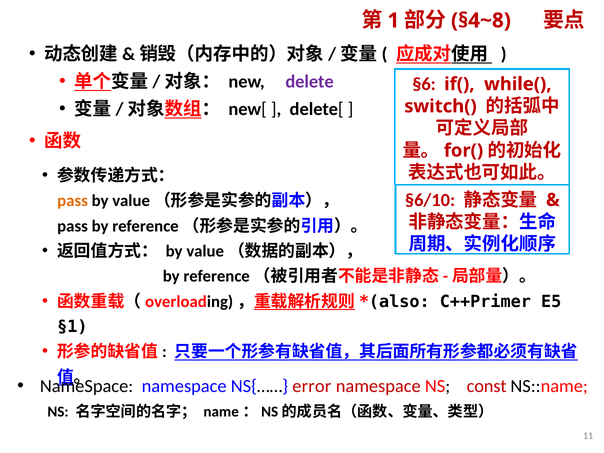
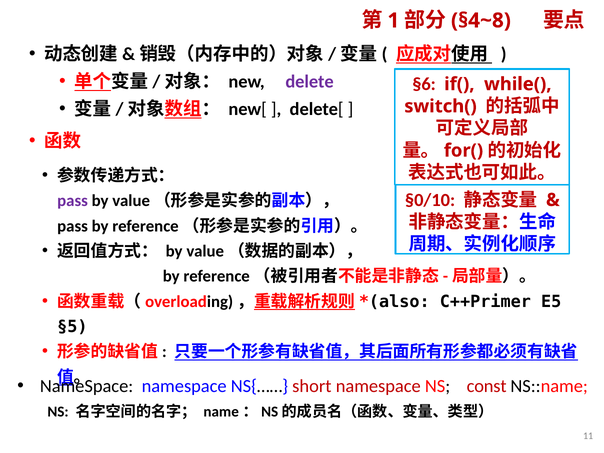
§6/10: §6/10 -> §0/10
pass at (73, 201) colour: orange -> purple
§1: §1 -> §5
error: error -> short
